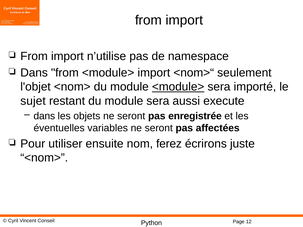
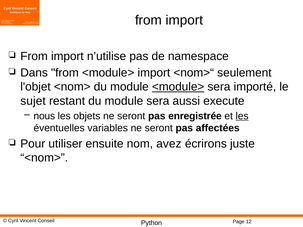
dans at (44, 116): dans -> nous
les at (242, 116) underline: none -> present
ferez: ferez -> avez
